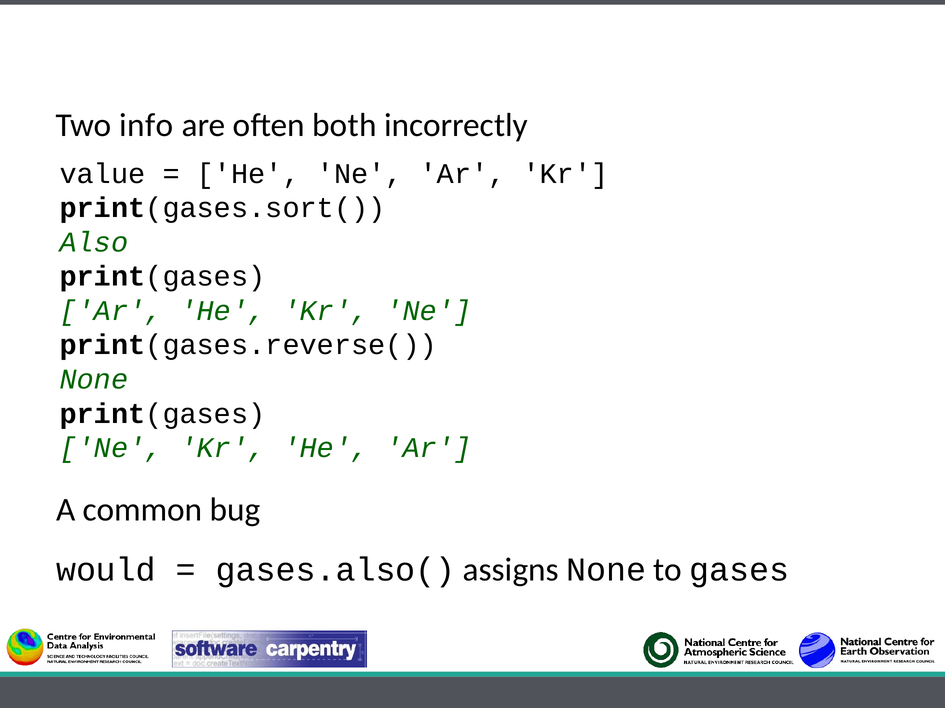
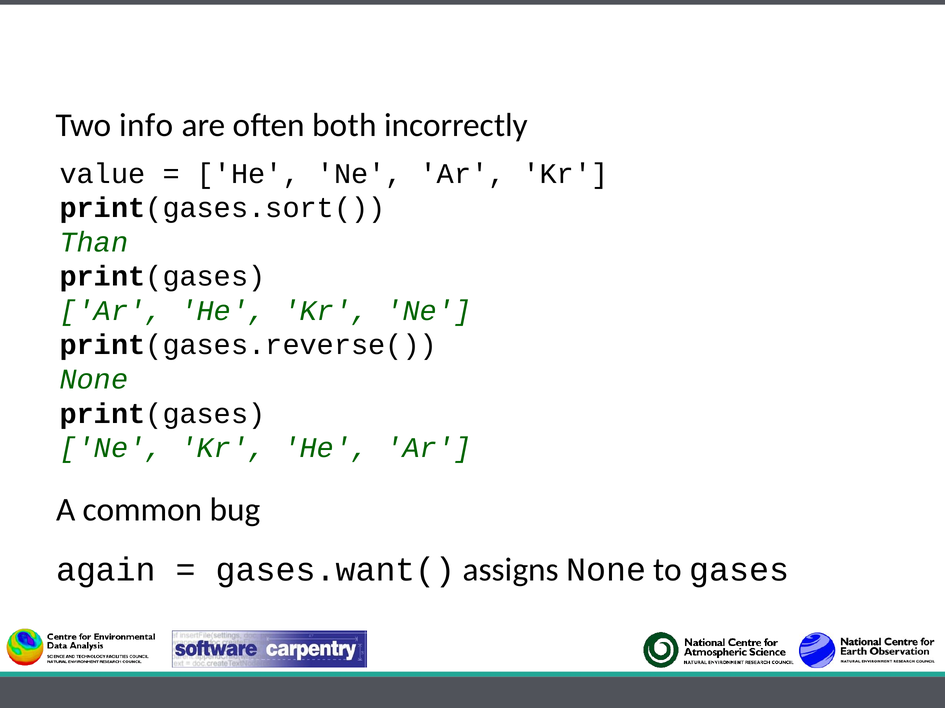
Also: Also -> Than
would: would -> again
gases.also(: gases.also( -> gases.want(
